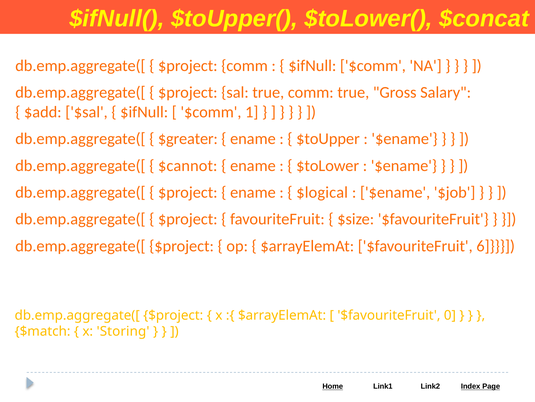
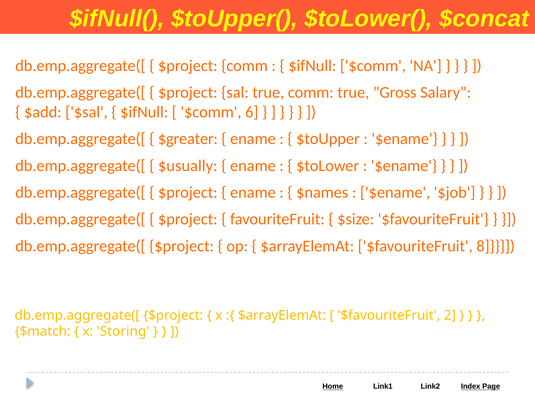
1: 1 -> 6
$cannot: $cannot -> $usually
$logical: $logical -> $names
6: 6 -> 8
0: 0 -> 2
